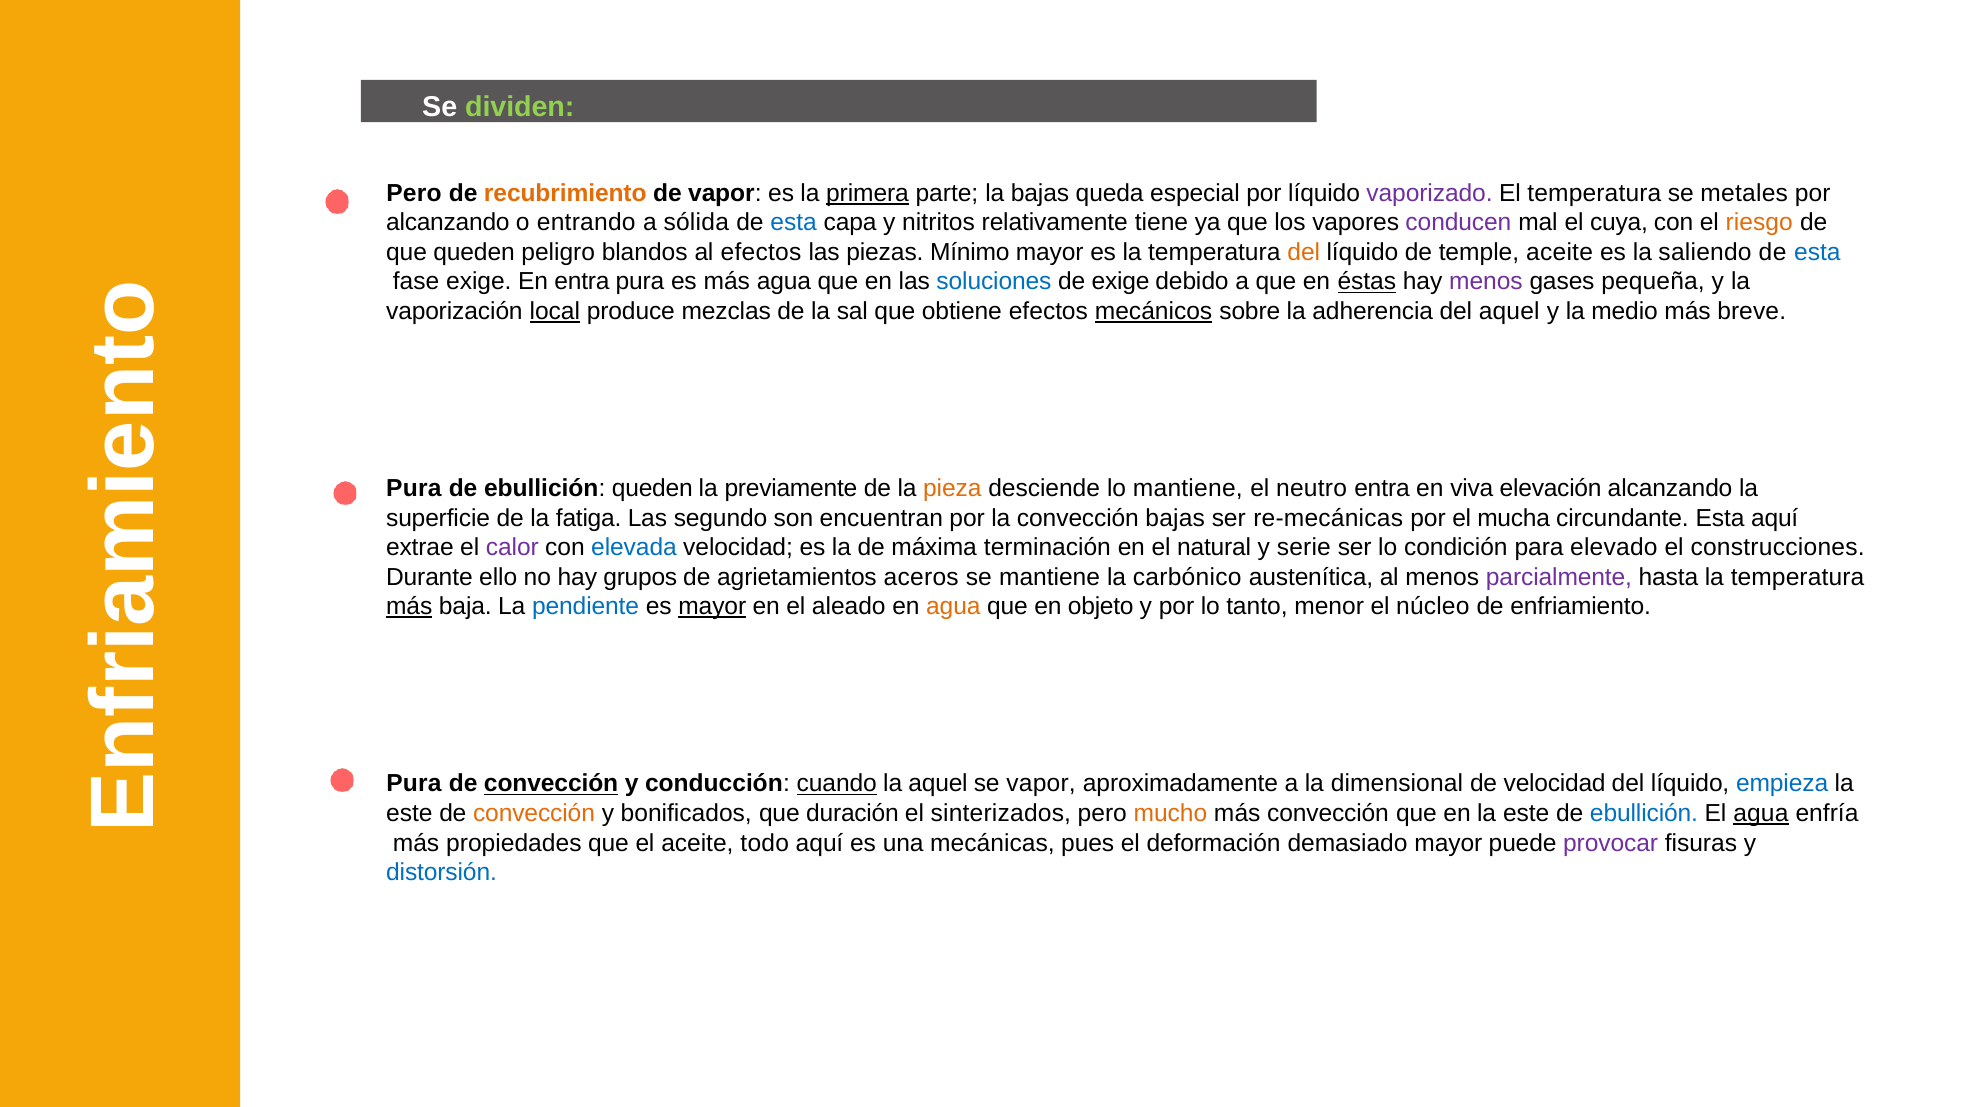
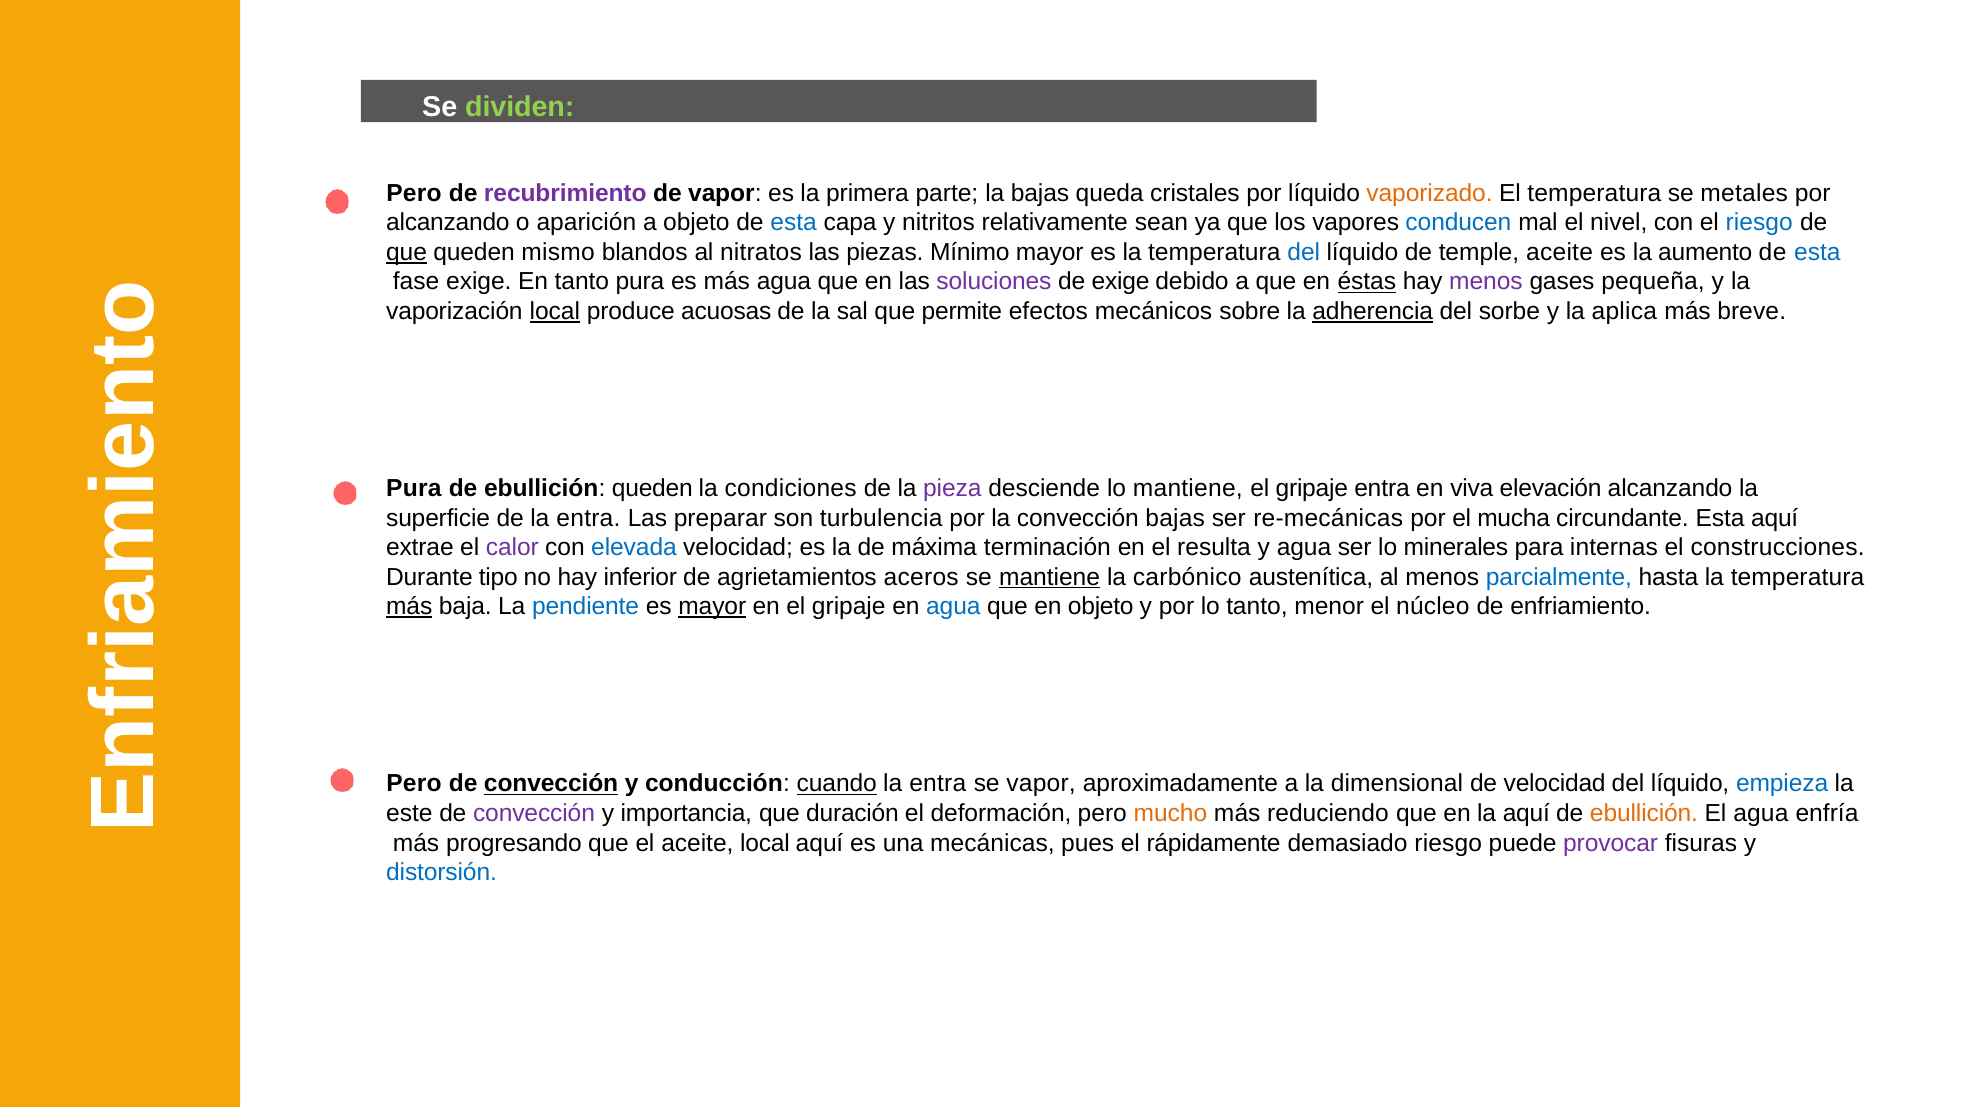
recubrimiento colour: orange -> purple
primera underline: present -> none
especial: especial -> cristales
vaporizado colour: purple -> orange
entrando: entrando -> aparición
a sólida: sólida -> objeto
tiene: tiene -> sean
conducen colour: purple -> blue
cuya: cuya -> nivel
riesgo at (1759, 223) colour: orange -> blue
que at (407, 252) underline: none -> present
peligro: peligro -> mismo
al efectos: efectos -> nitratos
del at (1304, 252) colour: orange -> blue
saliendo: saliendo -> aumento
En entra: entra -> tanto
soluciones colour: blue -> purple
mezclas: mezclas -> acuosas
obtiene: obtiene -> permite
mecánicos underline: present -> none
adherencia underline: none -> present
del aquel: aquel -> sorbe
medio: medio -> aplica
previamente: previamente -> condiciones
pieza colour: orange -> purple
neutro at (1312, 489): neutro -> gripaje
de la fatiga: fatiga -> entra
segundo: segundo -> preparar
encuentran: encuentran -> turbulencia
natural: natural -> resulta
y serie: serie -> agua
condición: condición -> minerales
elevado: elevado -> internas
ello: ello -> tipo
grupos: grupos -> inferior
mantiene at (1050, 577) underline: none -> present
parcialmente colour: purple -> blue
en el aleado: aleado -> gripaje
agua at (953, 607) colour: orange -> blue
Pura at (414, 784): Pura -> Pero
aquel at (938, 784): aquel -> entra
convección at (534, 813) colour: orange -> purple
bonificados: bonificados -> importancia
sinterizados: sinterizados -> deformación
más convección: convección -> reduciendo
en la este: este -> aquí
ebullición at (1644, 813) colour: blue -> orange
agua at (1761, 813) underline: present -> none
propiedades: propiedades -> progresando
aceite todo: todo -> local
deformación: deformación -> rápidamente
demasiado mayor: mayor -> riesgo
